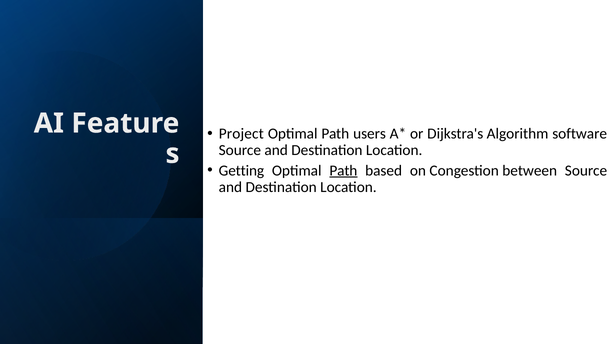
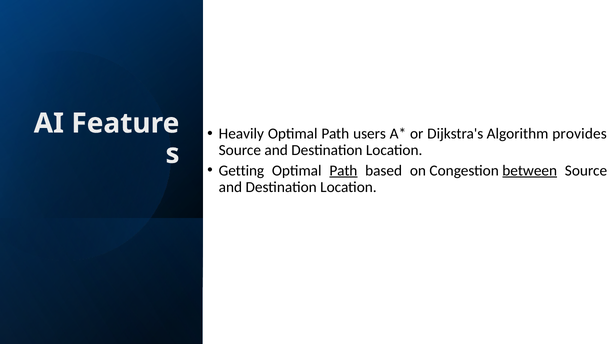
Project: Project -> Heavily
software: software -> provides
between underline: none -> present
